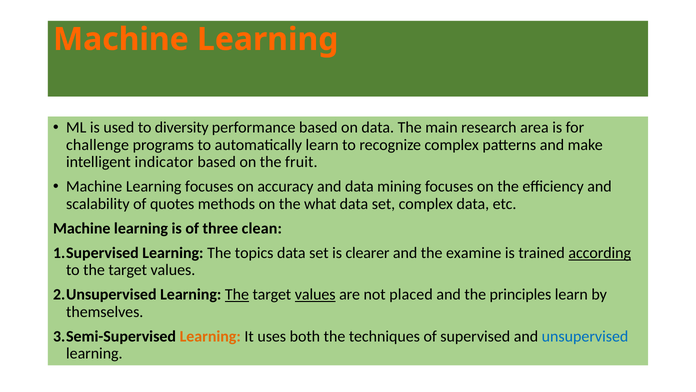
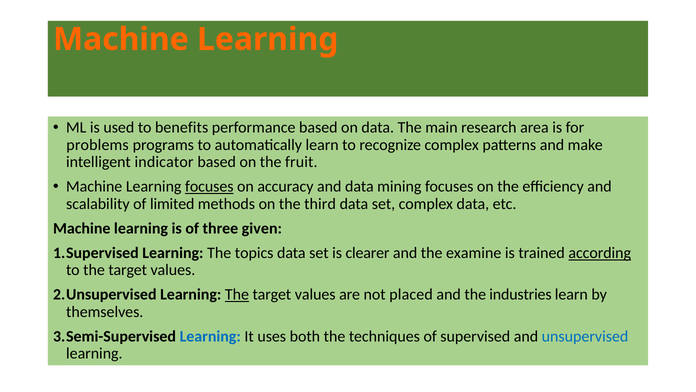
diversity: diversity -> benefits
challenge: challenge -> problems
focuses at (209, 186) underline: none -> present
quotes: quotes -> limited
what: what -> third
clean: clean -> given
values at (315, 294) underline: present -> none
principles: principles -> industries
Learning at (210, 336) colour: orange -> blue
